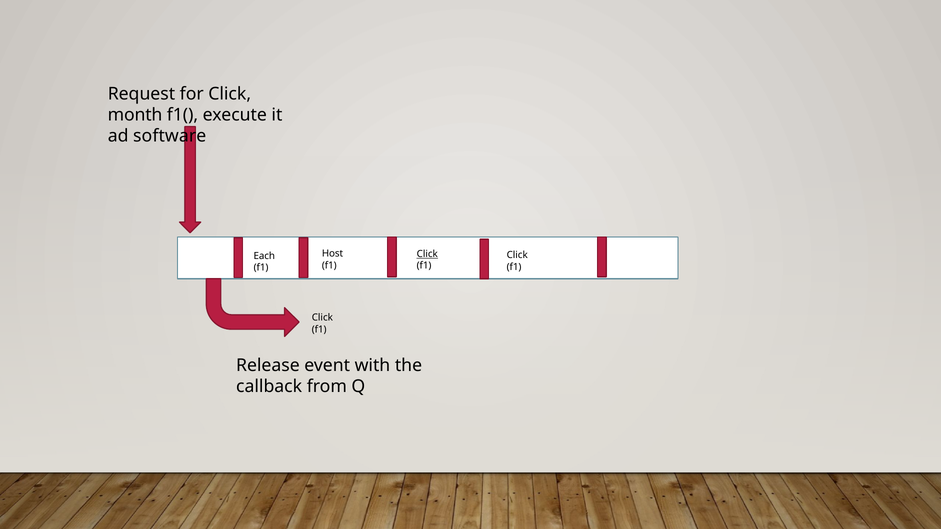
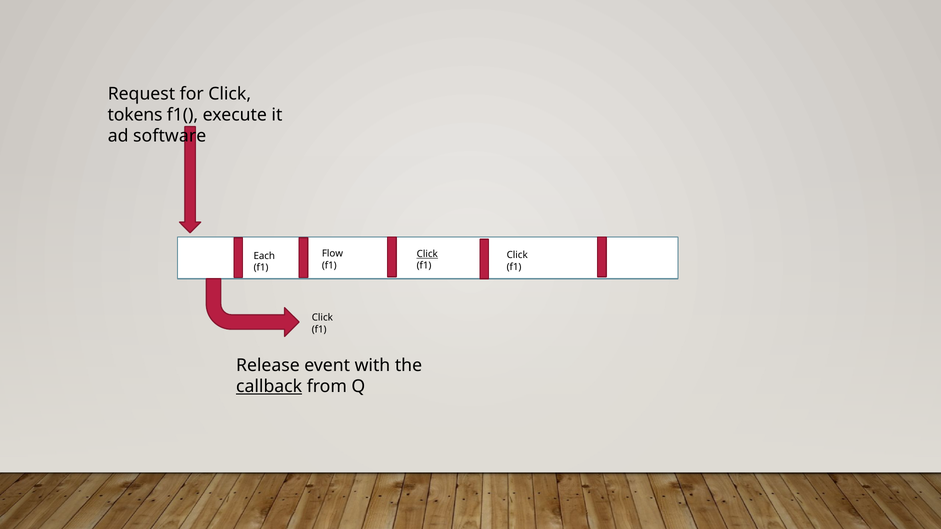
month: month -> tokens
Host: Host -> Flow
callback underline: none -> present
